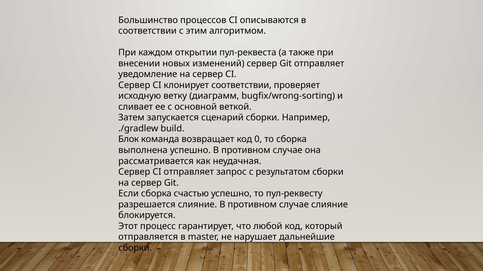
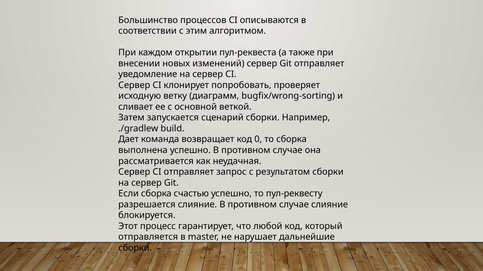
клонирует соответствии: соответствии -> попробовать
Блок: Блок -> Дает
